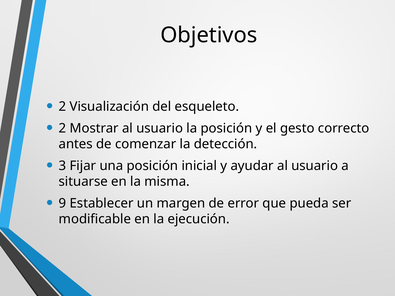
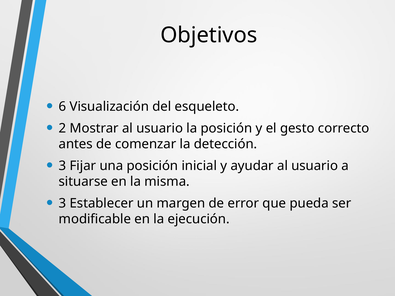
2 at (62, 107): 2 -> 6
9 at (62, 203): 9 -> 3
